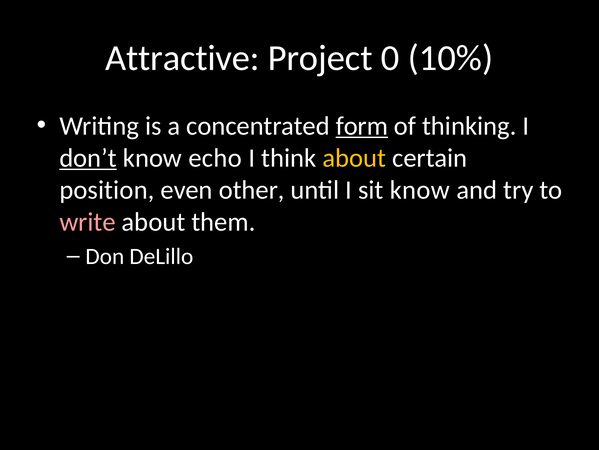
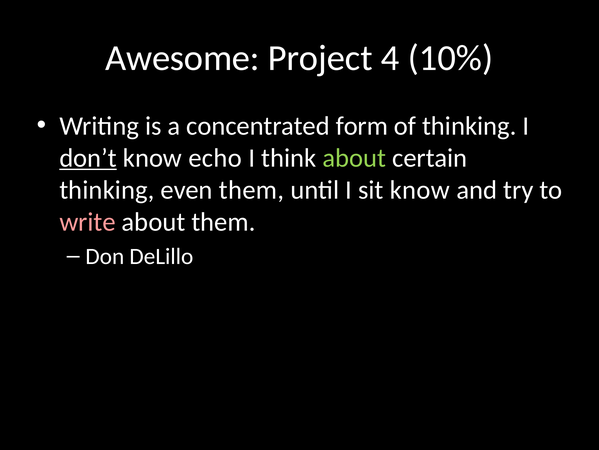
Attractive: Attractive -> Awesome
0: 0 -> 4
form underline: present -> none
about at (354, 158) colour: yellow -> light green
position at (107, 190): position -> thinking
even other: other -> them
